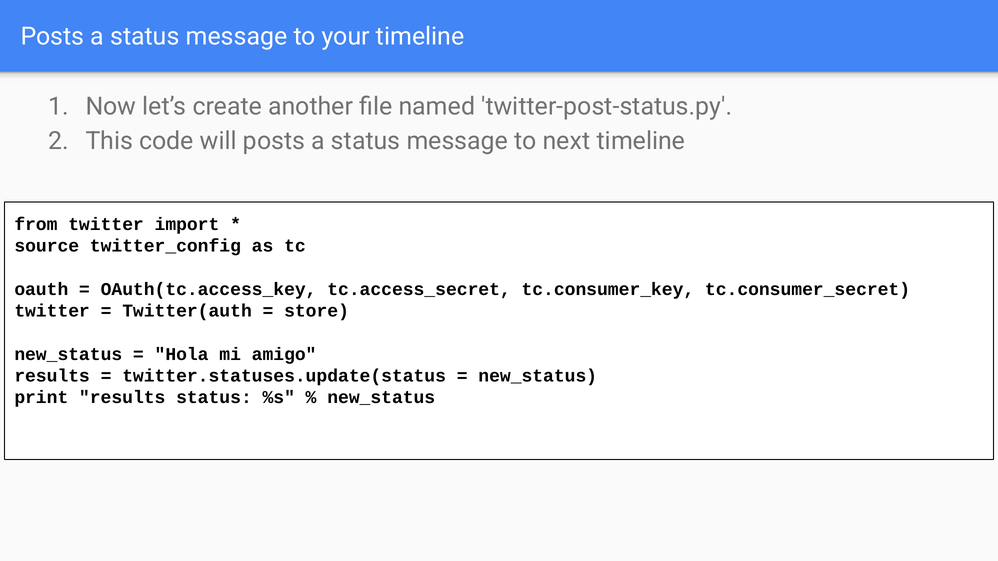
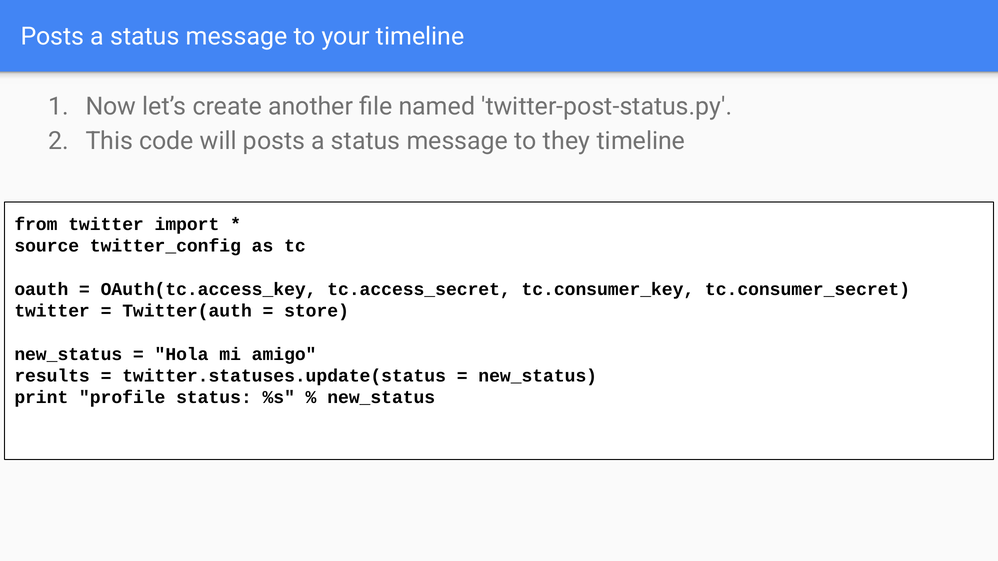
next: next -> they
print results: results -> profile
